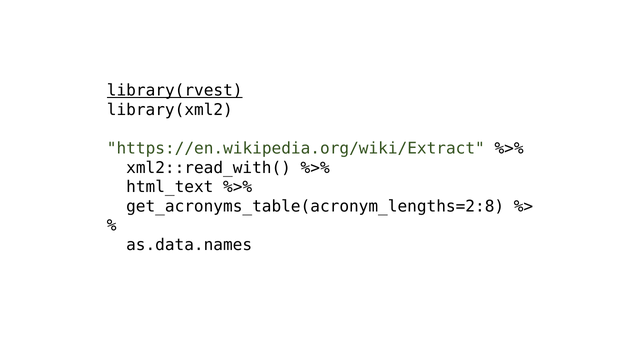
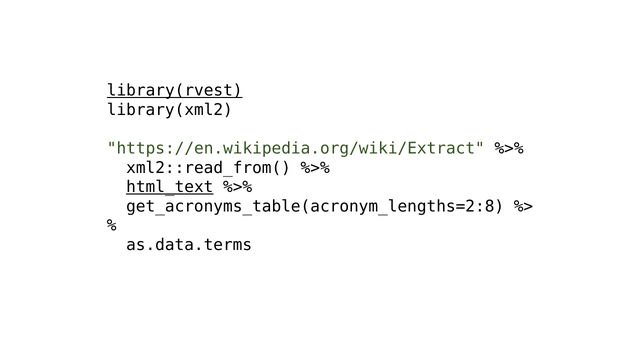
xml2::read_with(: xml2::read_with( -> xml2::read_from(
html_text underline: none -> present
as.data.names: as.data.names -> as.data.terms
